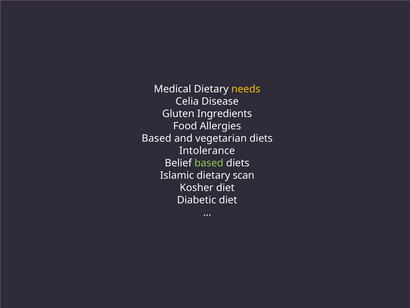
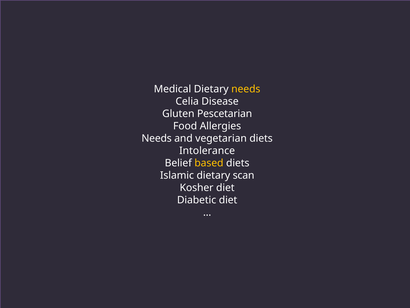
Ingredients: Ingredients -> Pescetarian
Based at (157, 138): Based -> Needs
based at (209, 163) colour: light green -> yellow
